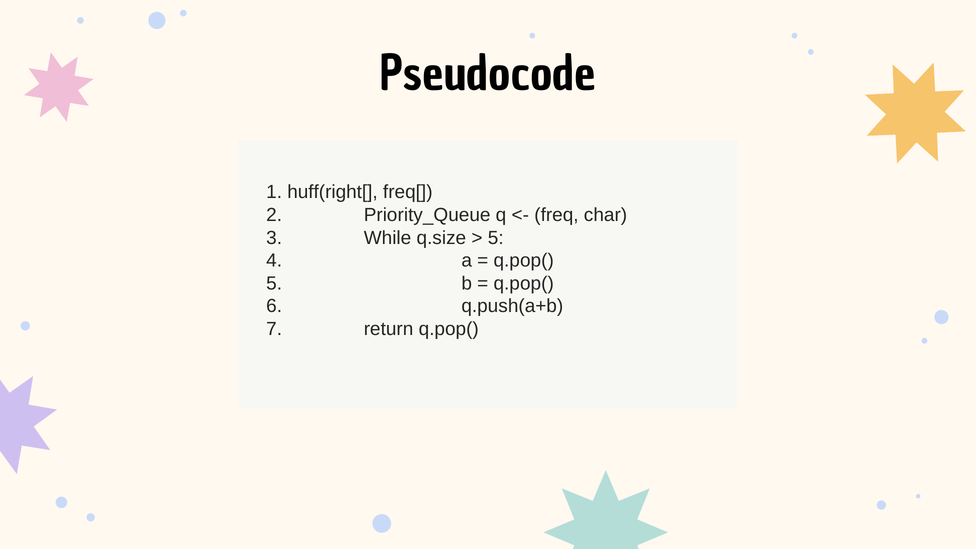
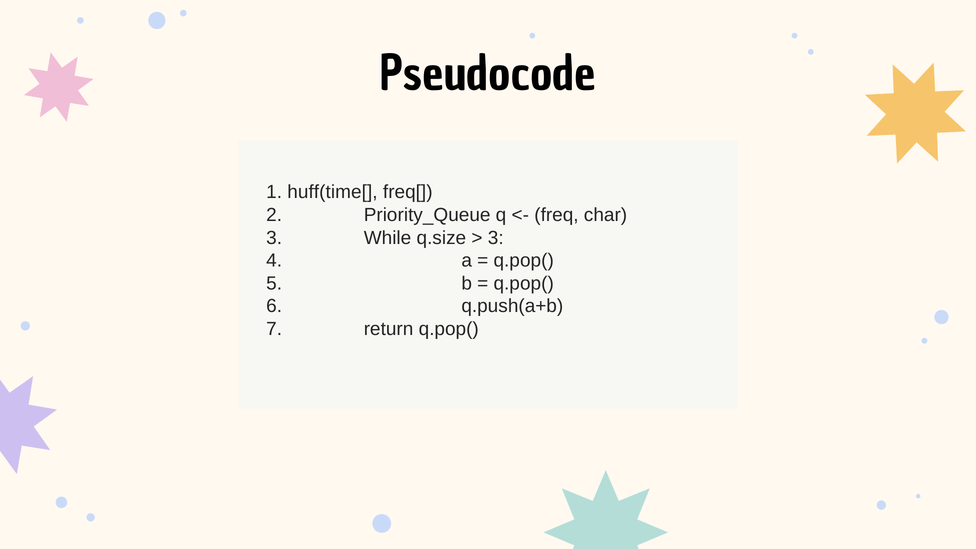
huff(right[: huff(right[ -> huff(time[
5 at (496, 238): 5 -> 3
